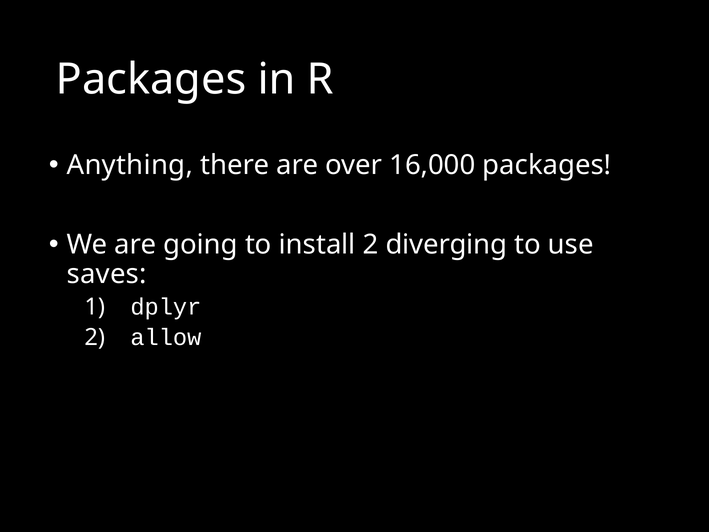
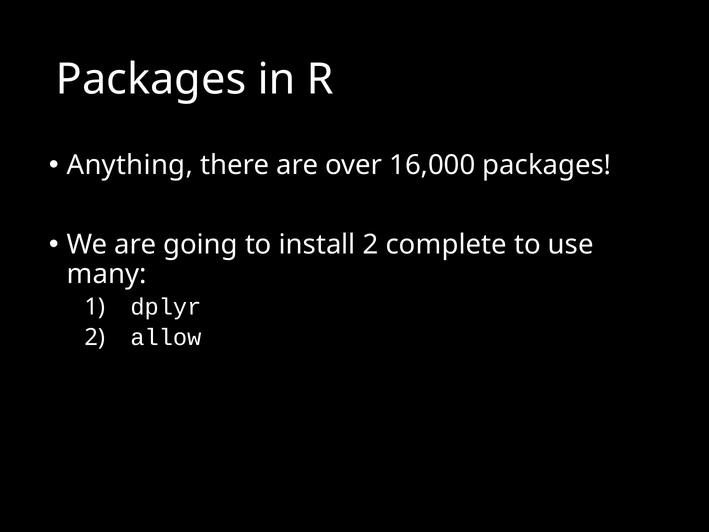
diverging: diverging -> complete
saves: saves -> many
